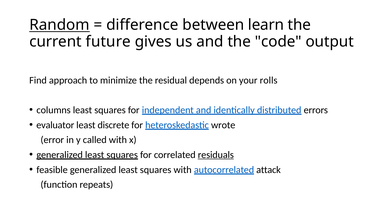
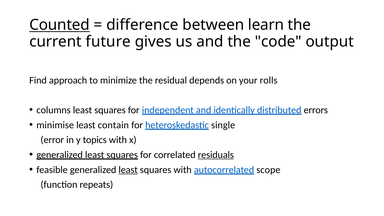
Random: Random -> Counted
evaluator: evaluator -> minimise
discrete: discrete -> contain
wrote: wrote -> single
called: called -> topics
least at (128, 170) underline: none -> present
attack: attack -> scope
